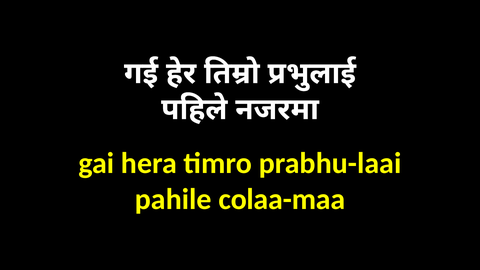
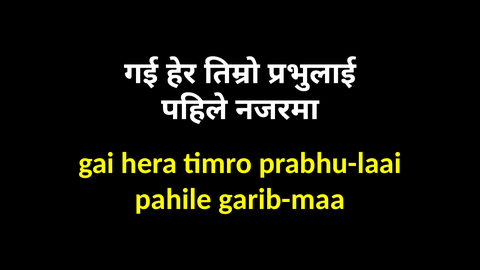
colaa-maa: colaa-maa -> garib-maa
